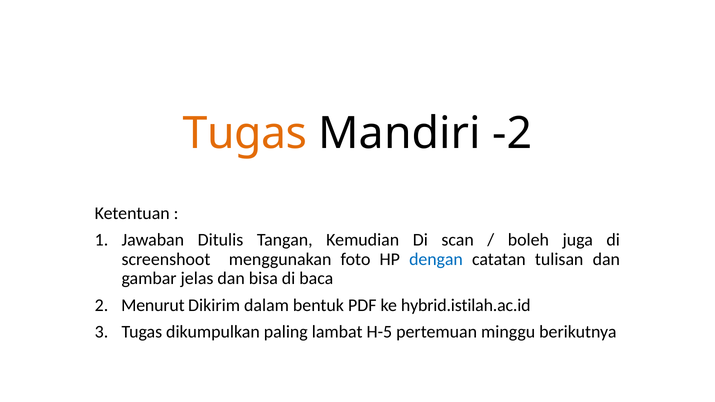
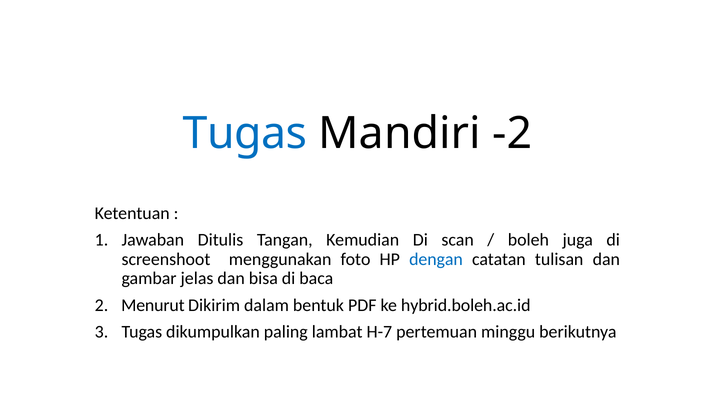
Tugas at (245, 134) colour: orange -> blue
hybrid.istilah.ac.id: hybrid.istilah.ac.id -> hybrid.boleh.ac.id
H-5: H-5 -> H-7
